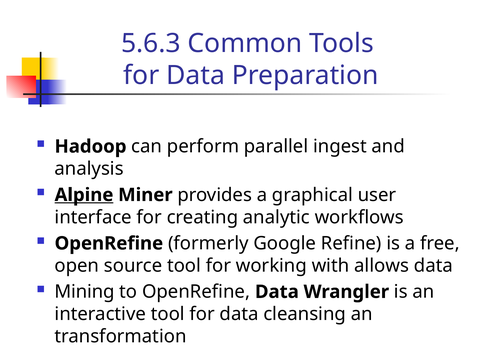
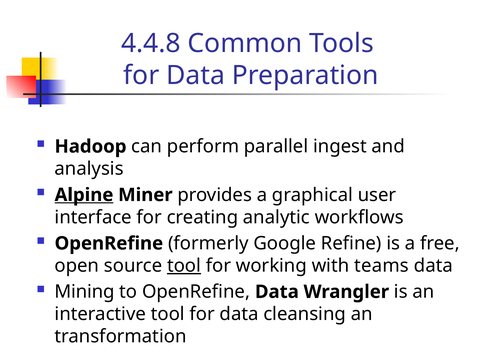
5.6.3: 5.6.3 -> 4.4.8
tool at (184, 265) underline: none -> present
allows: allows -> teams
